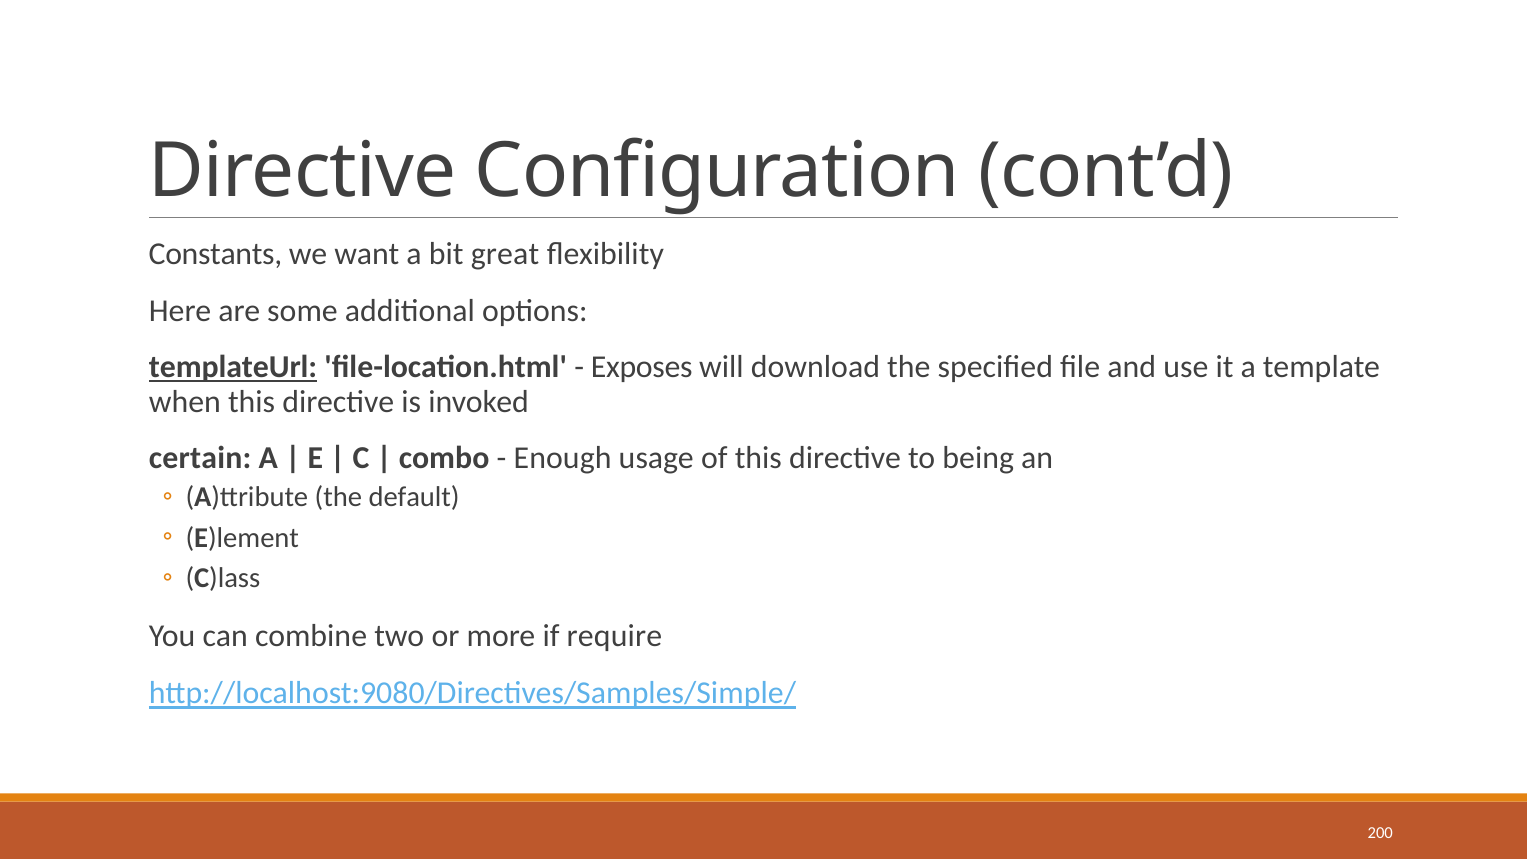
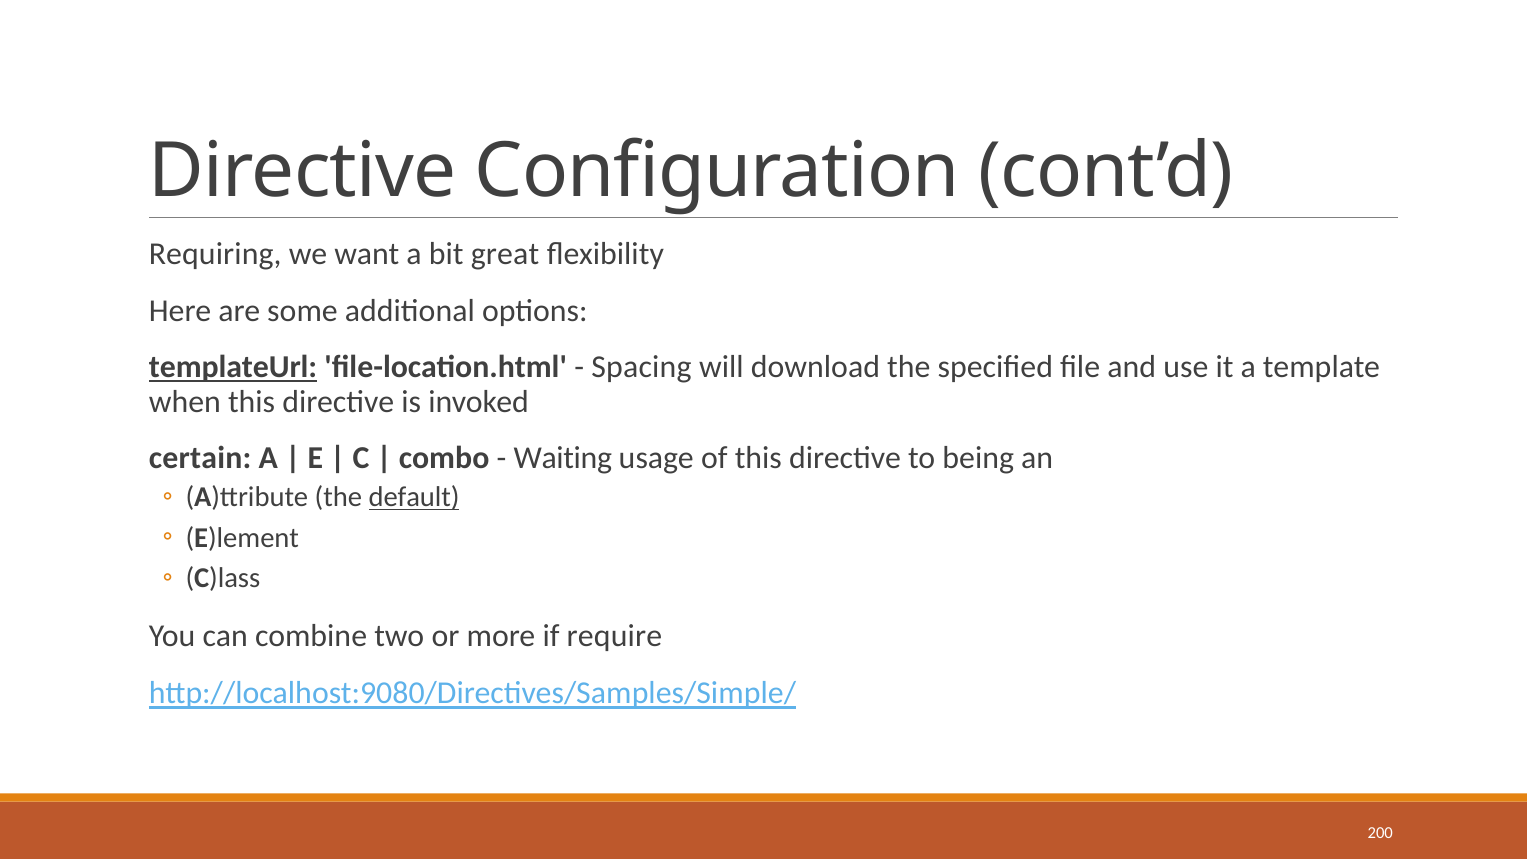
Constants: Constants -> Requiring
Exposes: Exposes -> Spacing
Enough: Enough -> Waiting
default underline: none -> present
